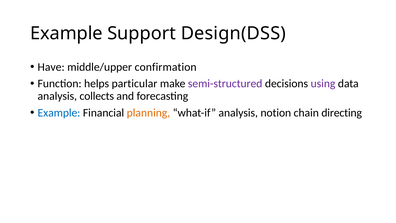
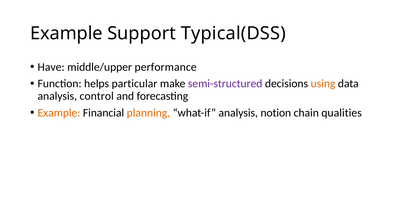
Design(DSS: Design(DSS -> Typical(DSS
confirmation: confirmation -> performance
using colour: purple -> orange
collects: collects -> control
Example at (59, 113) colour: blue -> orange
directing: directing -> qualities
